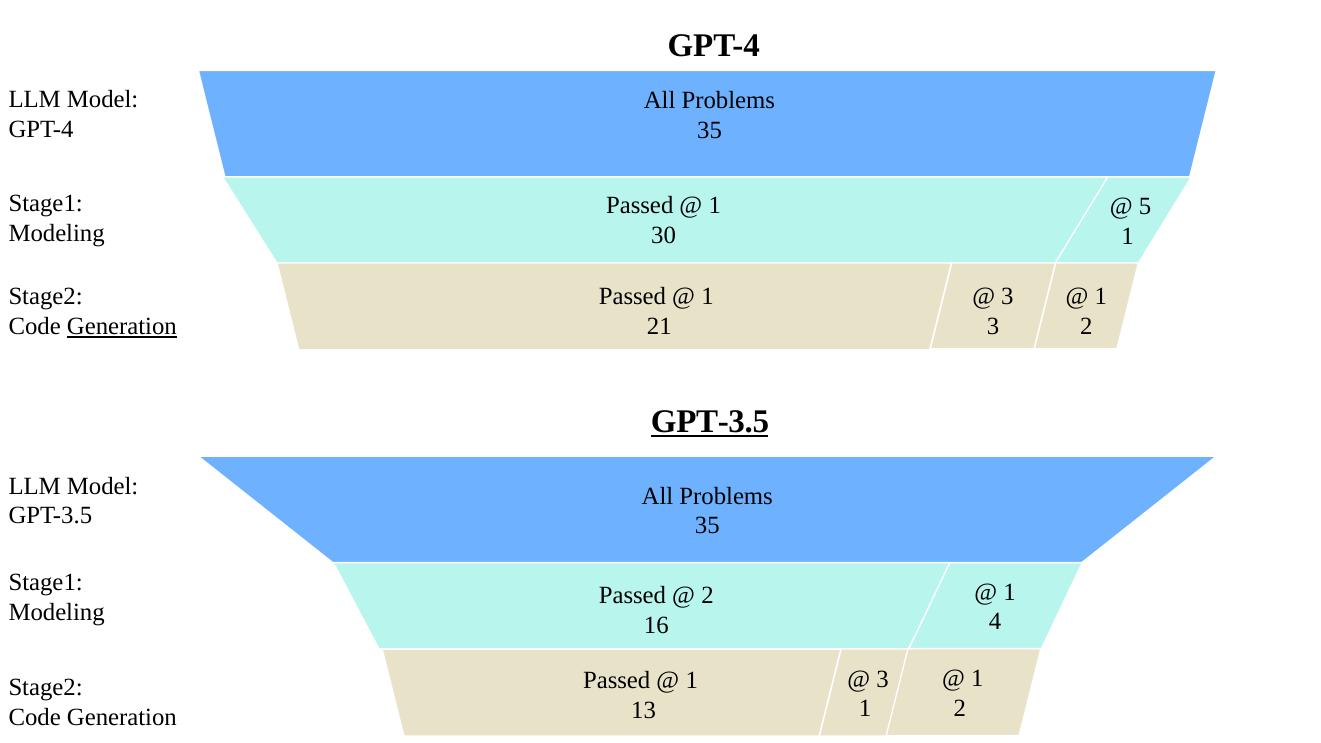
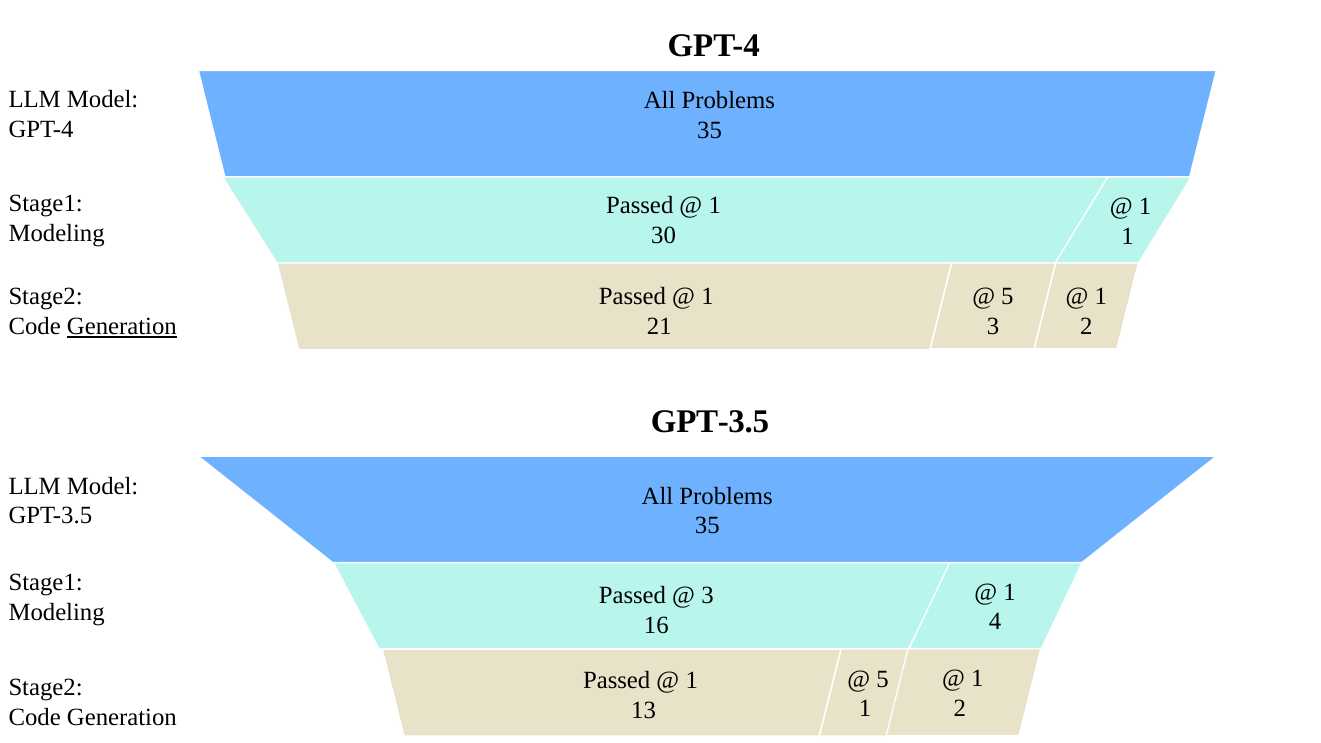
5 at (1145, 206): 5 -> 1
3 at (1007, 296): 3 -> 5
GPT-3.5 at (710, 422) underline: present -> none
2 at (707, 596): 2 -> 3
3 at (883, 679): 3 -> 5
